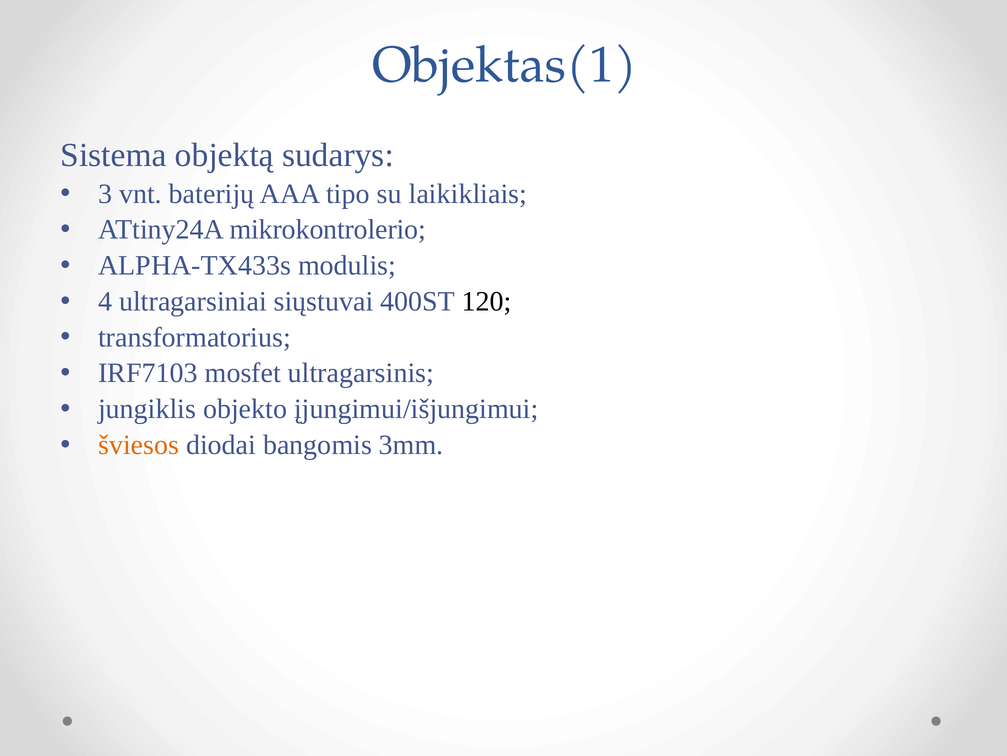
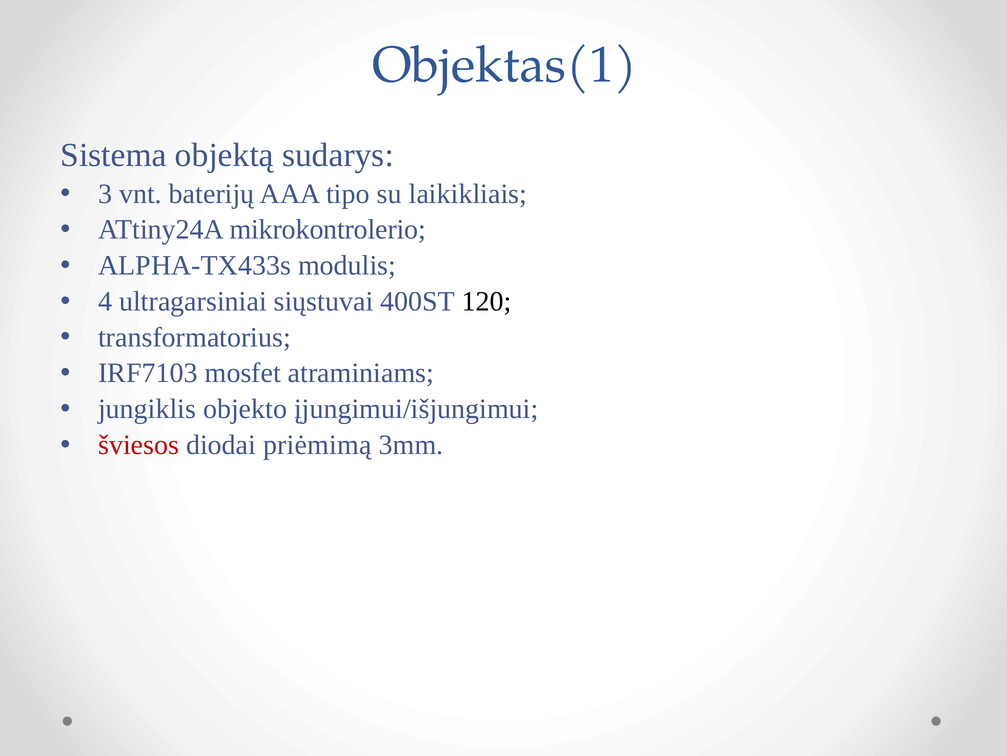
ultragarsinis: ultragarsinis -> atraminiams
šviesos colour: orange -> red
bangomis: bangomis -> priėmimą
